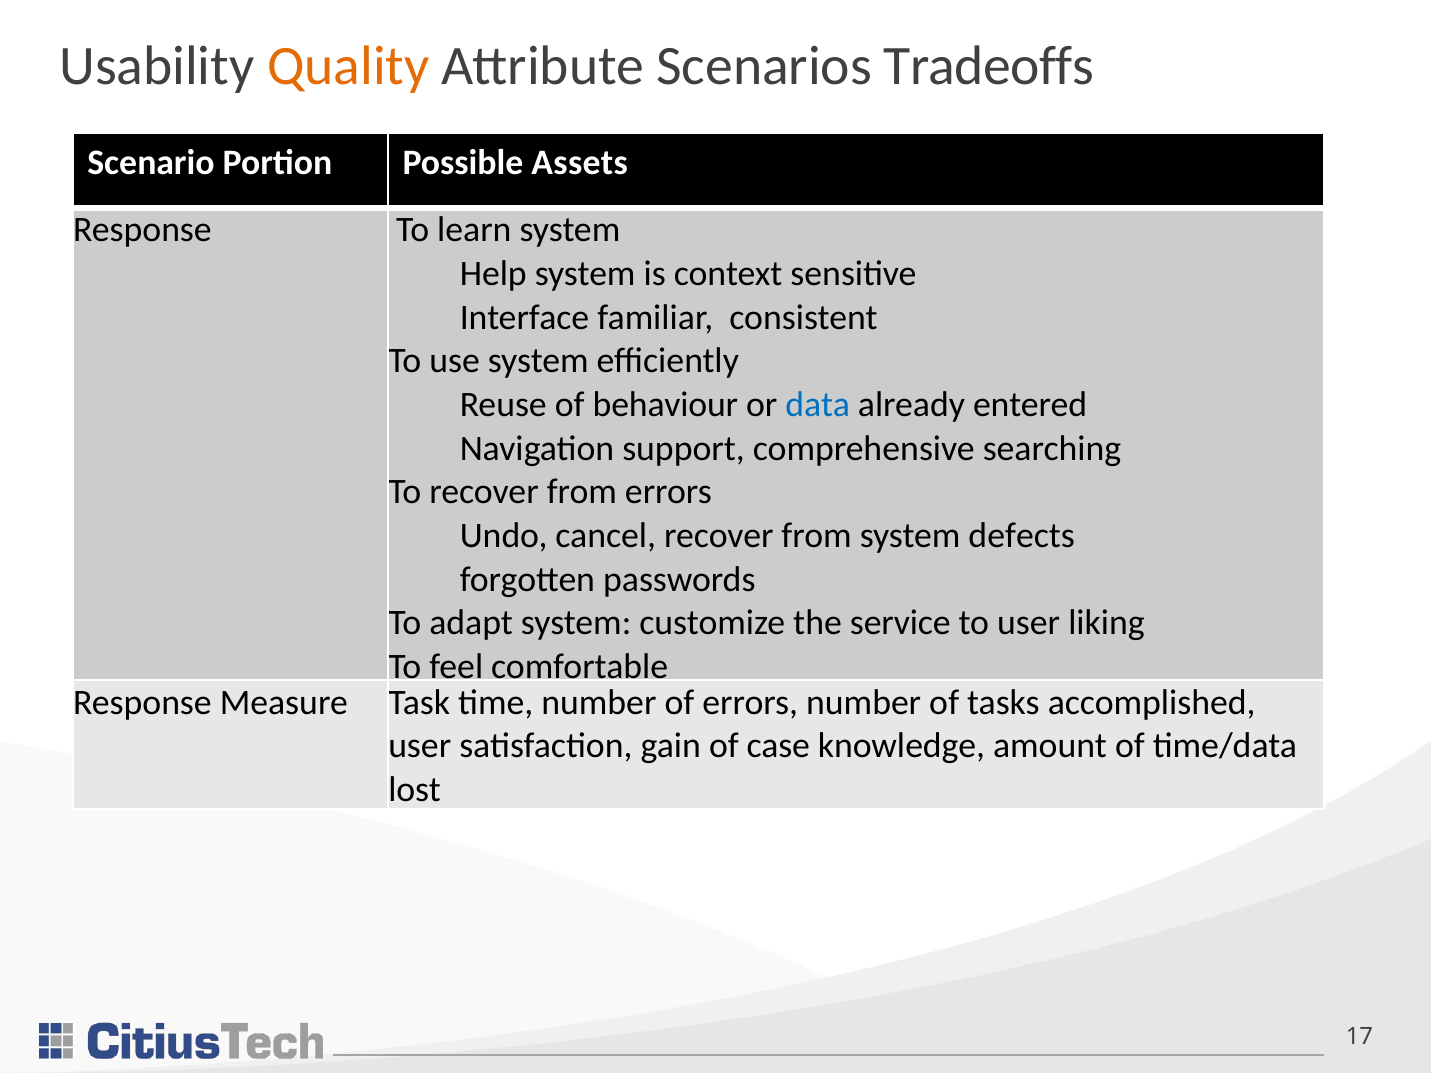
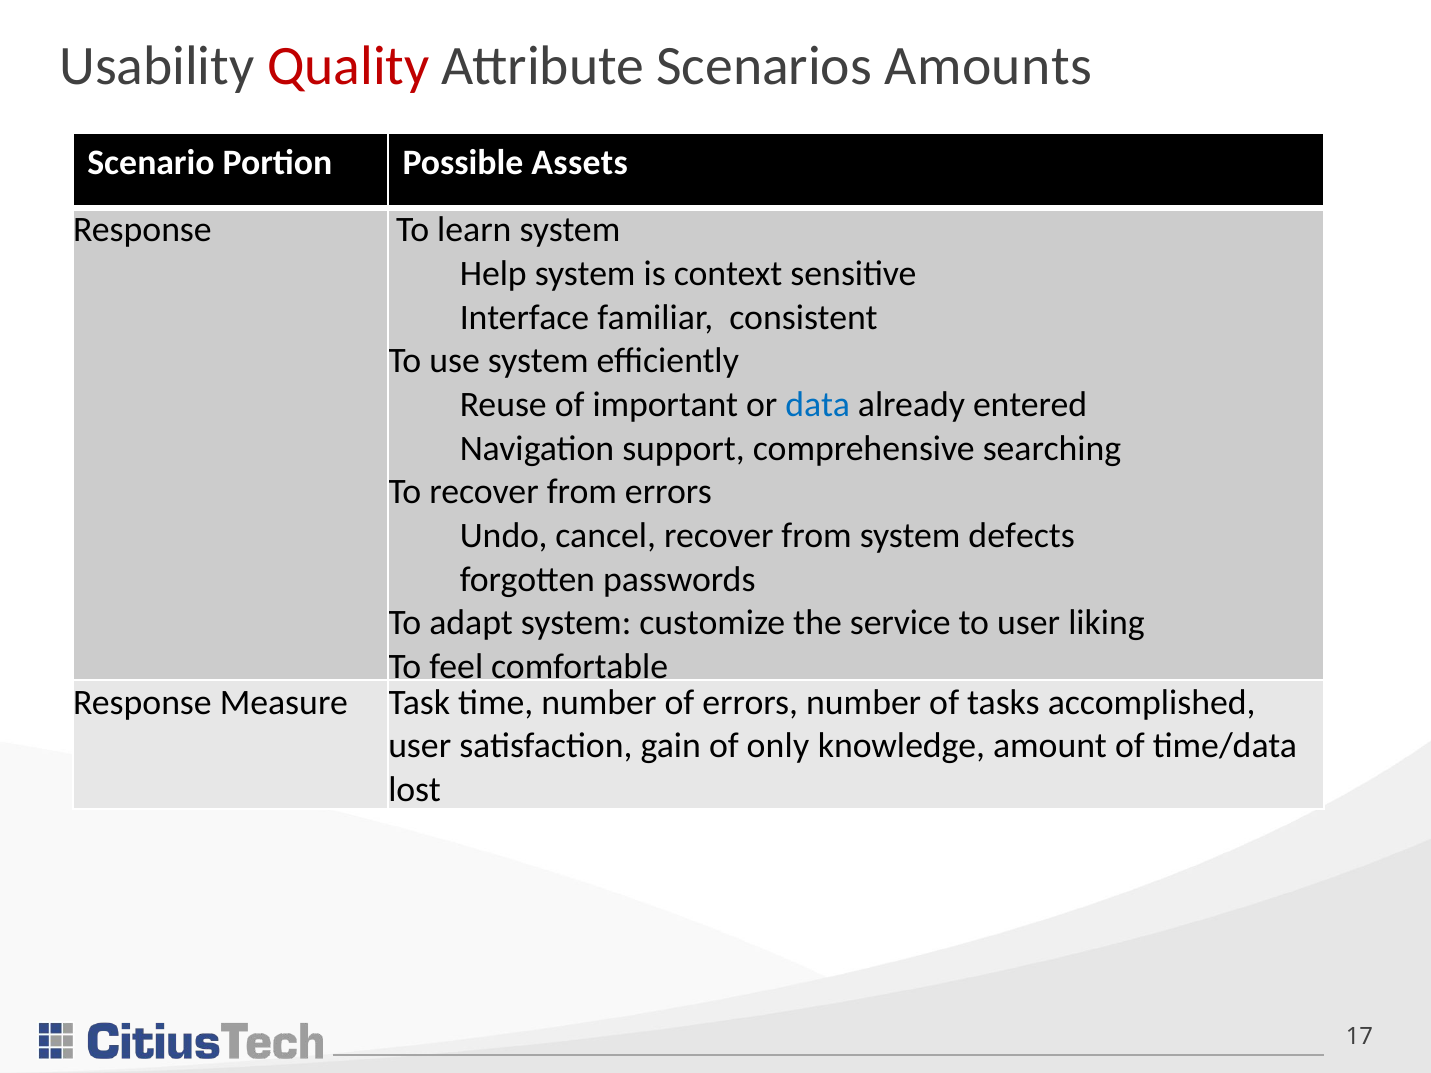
Quality colour: orange -> red
Tradeoffs: Tradeoffs -> Amounts
behaviour: behaviour -> important
case: case -> only
